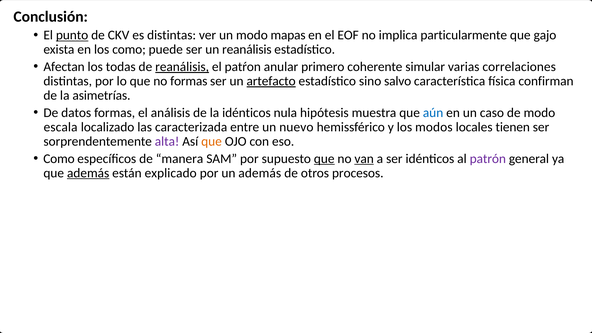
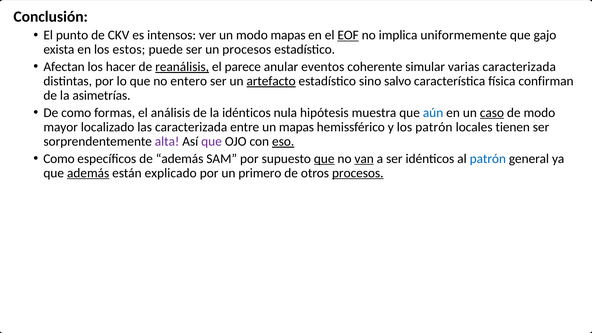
punto underline: present -> none
es distintas: distintas -> intensos
EOF underline: none -> present
particularmente: particularmente -> uniformemente
los como: como -> estos
un reanálisis: reanálisis -> procesos
todas: todas -> hacer
patŕon: patŕon -> parece
primero: primero -> eventos
varias correlaciones: correlaciones -> caracterizada
no formas: formas -> entero
De datos: datos -> como
caso underline: none -> present
escala: escala -> mayor
un nuevo: nuevo -> mapas
los modos: modos -> patrón
que at (212, 141) colour: orange -> purple
eso underline: none -> present
de manera: manera -> además
patrón at (488, 159) colour: purple -> blue
un además: además -> primero
procesos at (358, 173) underline: none -> present
